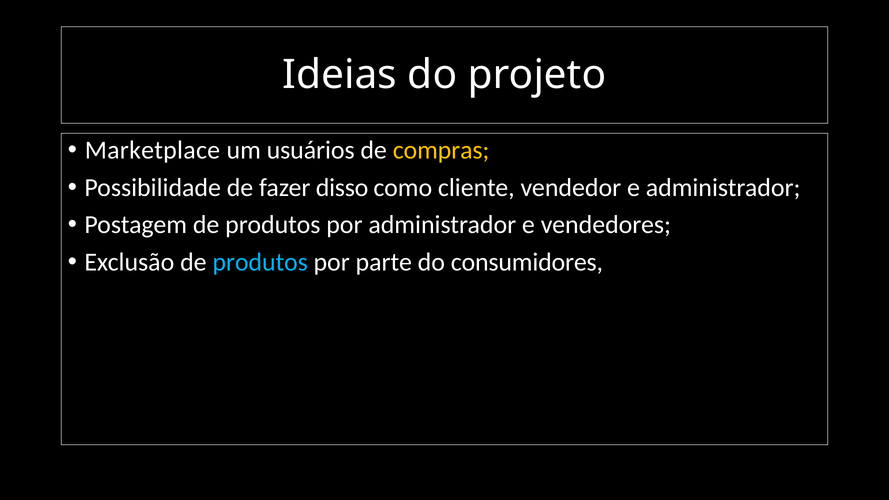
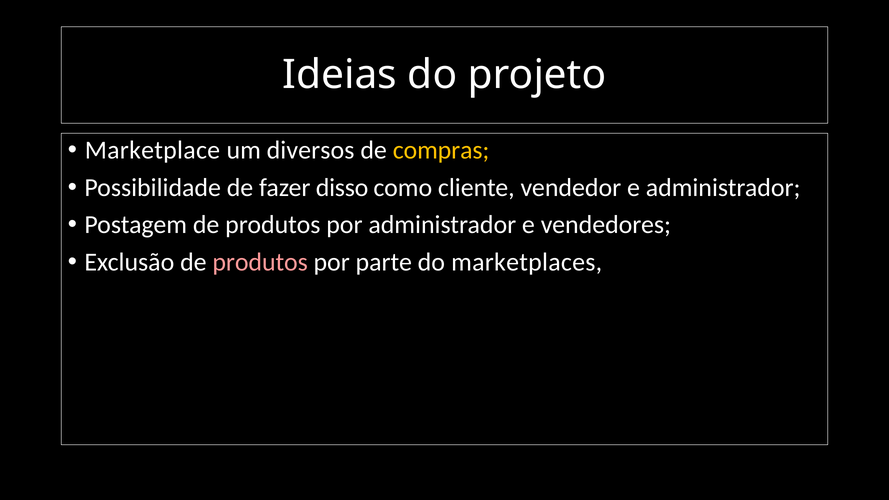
usuários: usuários -> diversos
produtos at (260, 262) colour: light blue -> pink
consumidores: consumidores -> marketplaces
